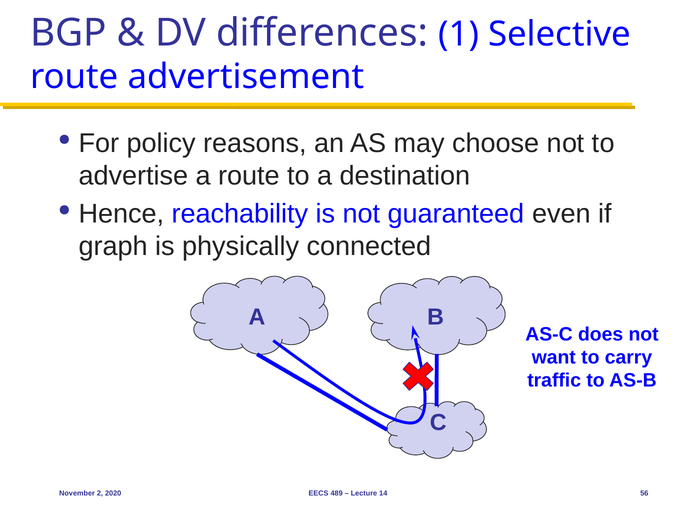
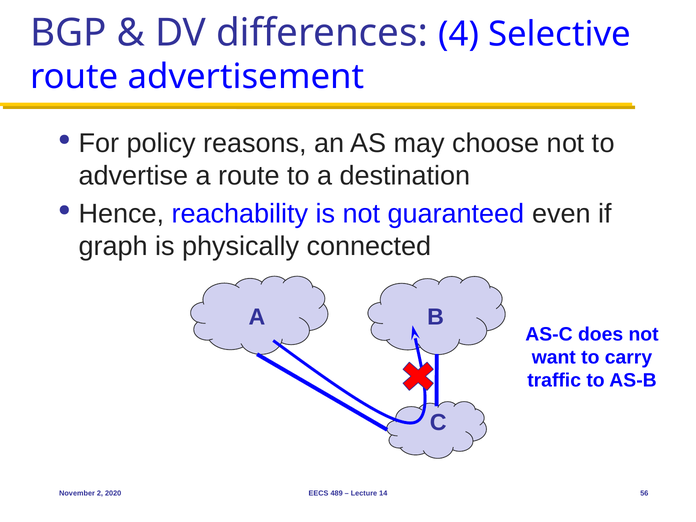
1: 1 -> 4
